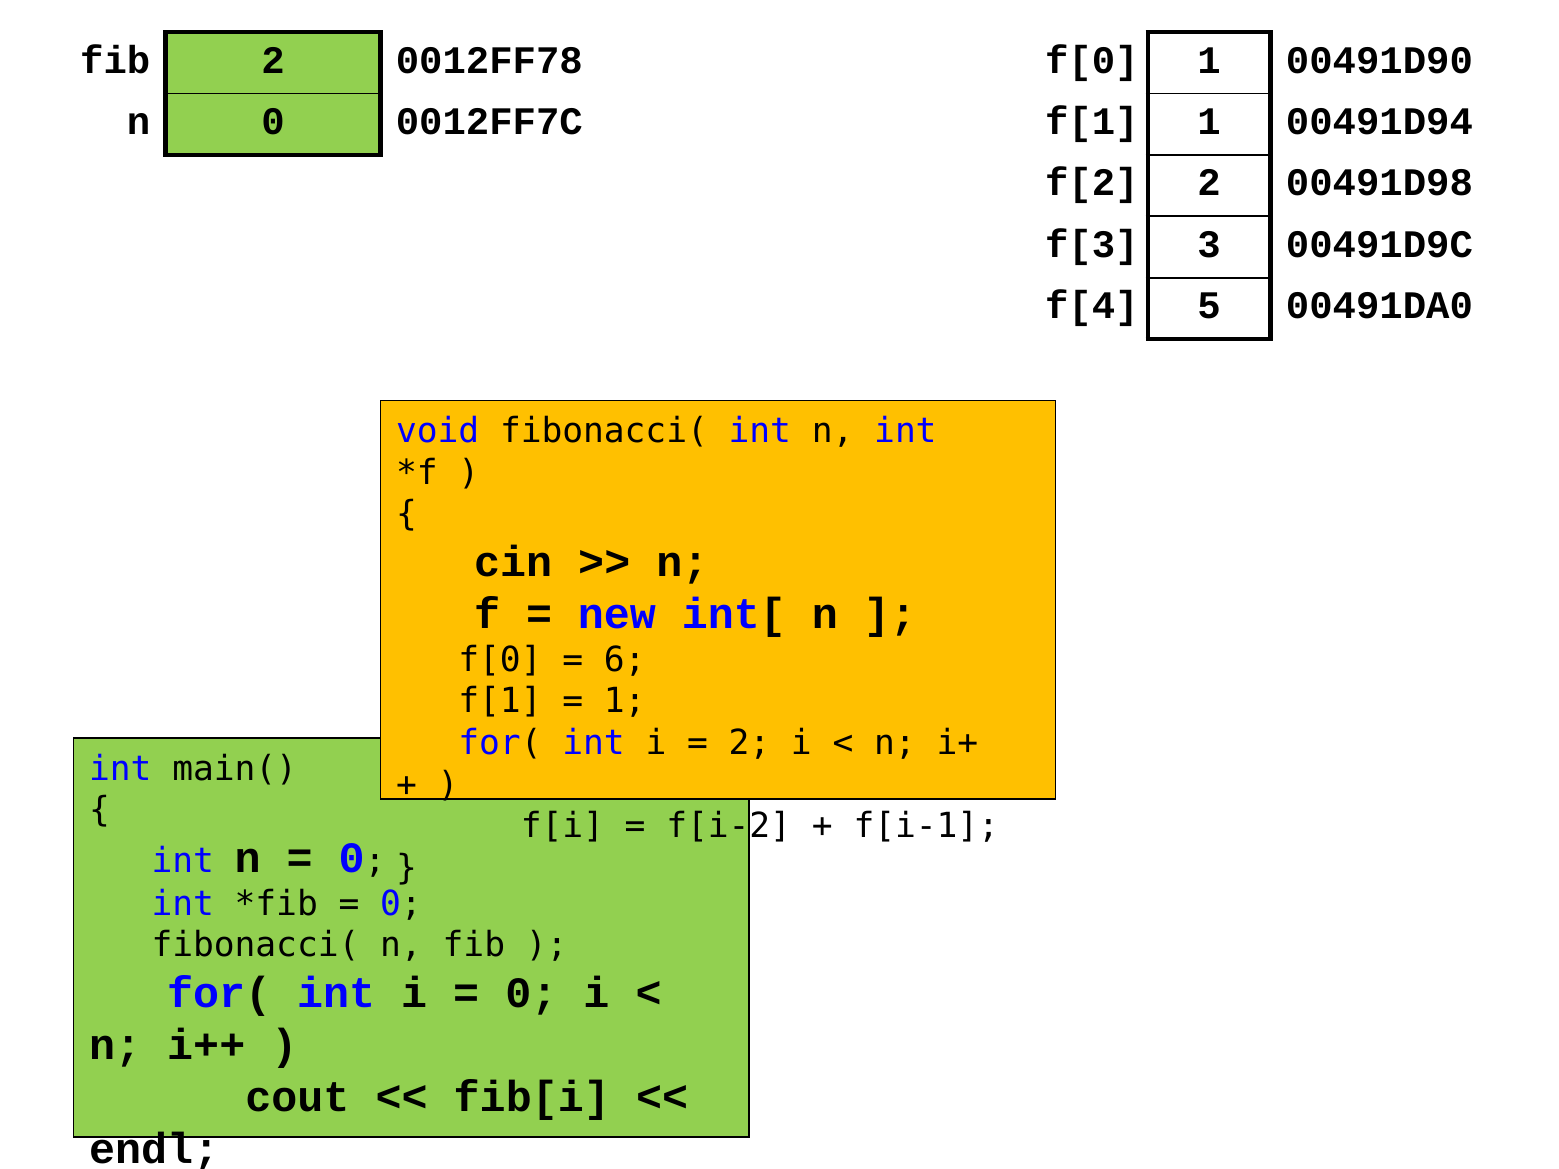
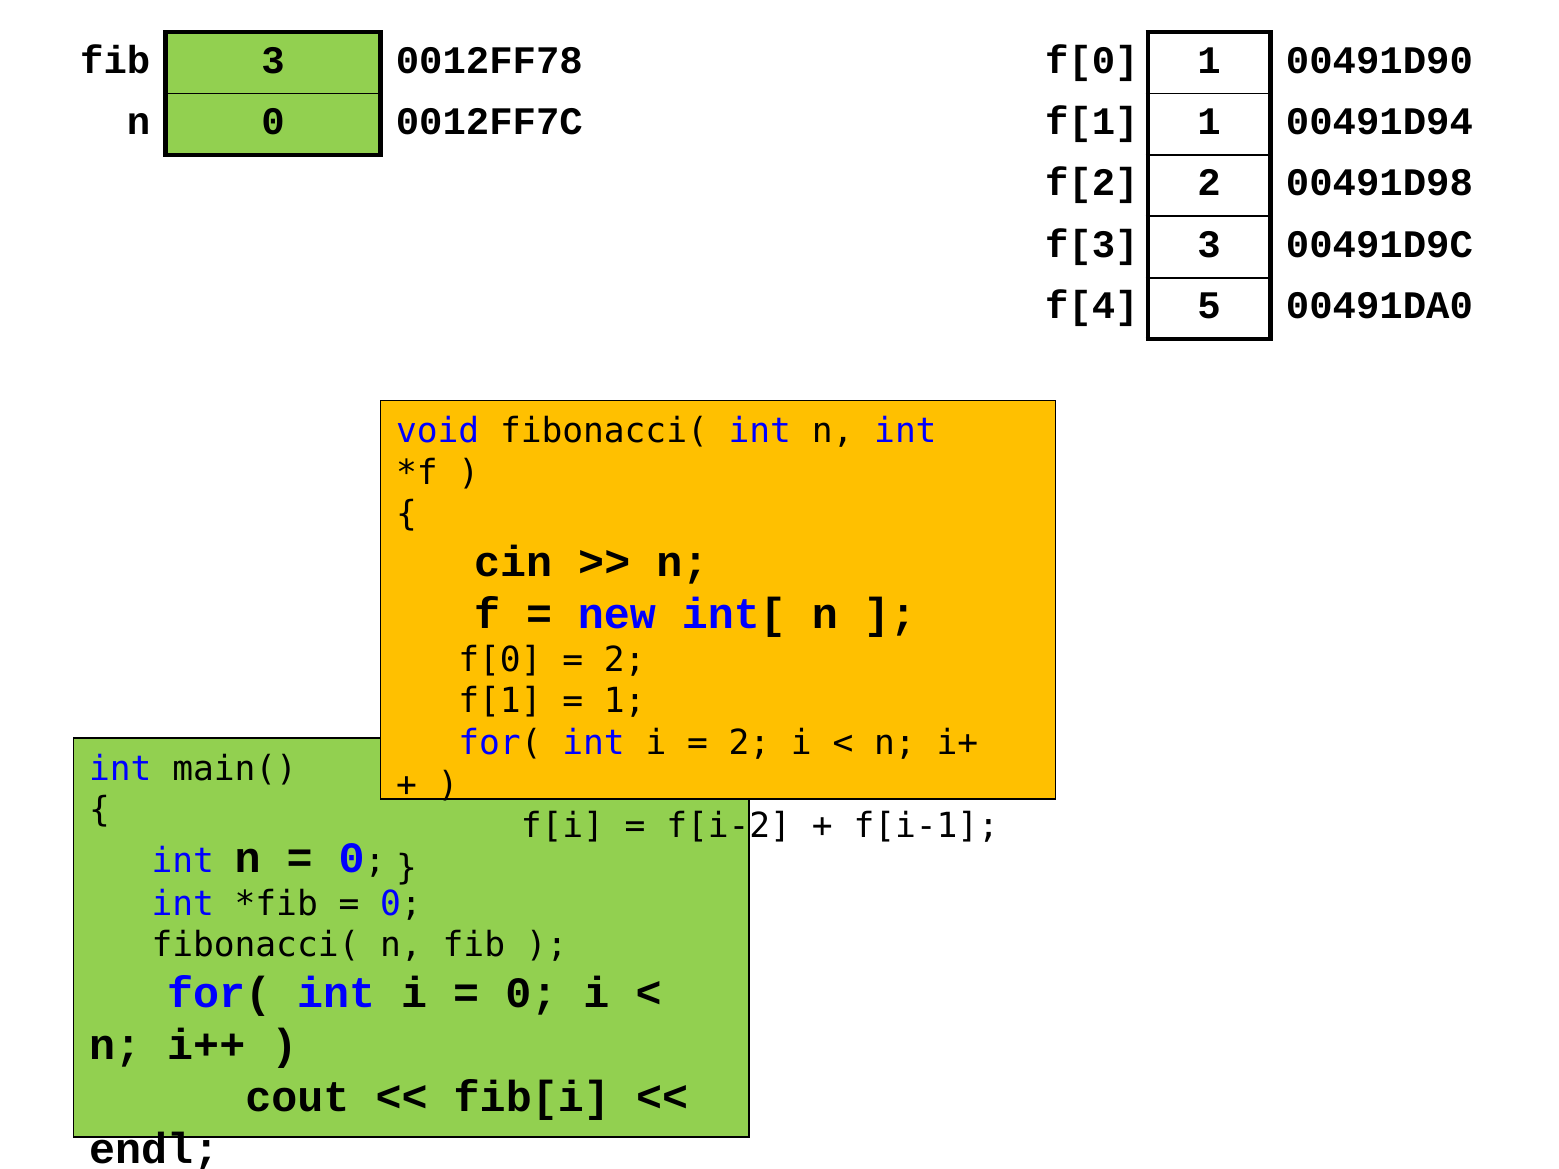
fib 2: 2 -> 3
6 at (625, 660): 6 -> 2
